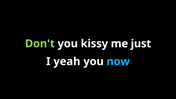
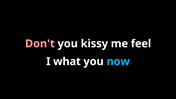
Don't colour: light green -> pink
just: just -> feel
yeah: yeah -> what
